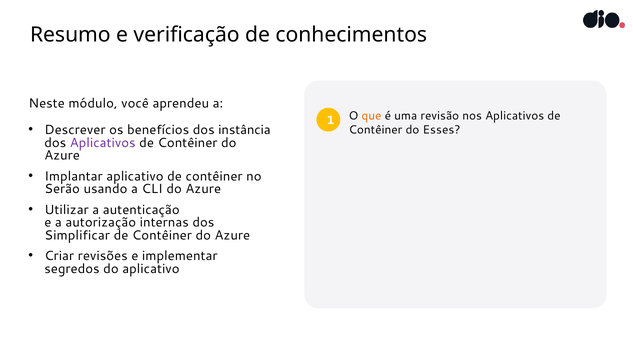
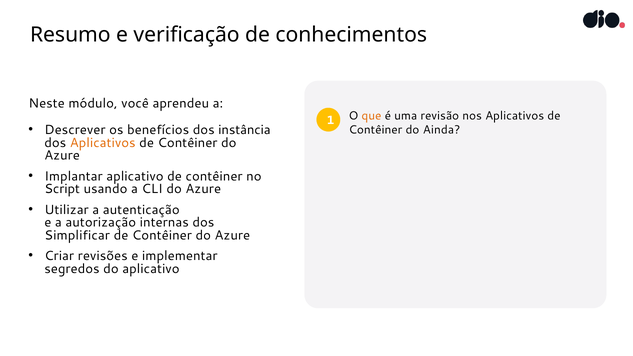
Esses: Esses -> Ainda
Aplicativos at (103, 143) colour: purple -> orange
Serão: Serão -> Script
